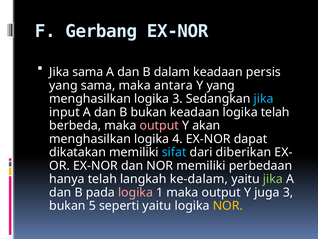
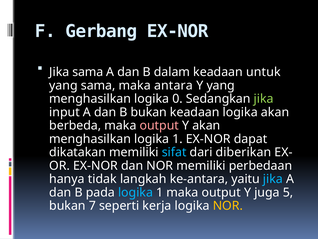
persis: persis -> untuk
logika 3: 3 -> 0
jika at (264, 99) colour: light blue -> light green
logika telah: telah -> akan
menghasilkan logika 4: 4 -> 1
hanya telah: telah -> tidak
ke-dalam: ke-dalam -> ke-antara
jika at (273, 179) colour: light green -> light blue
logika at (136, 192) colour: pink -> light blue
juga 3: 3 -> 5
5: 5 -> 7
seperti yaitu: yaitu -> kerja
